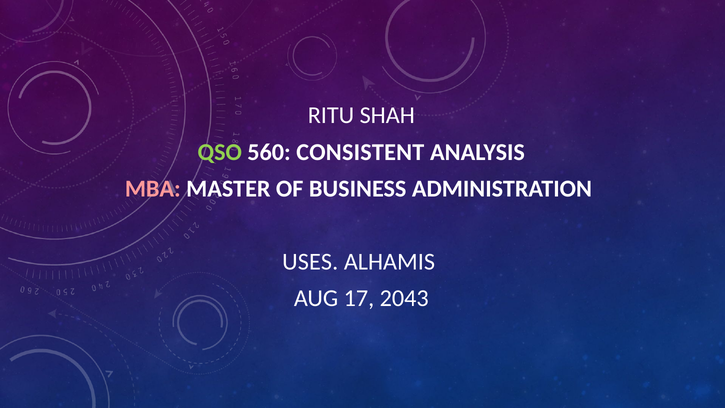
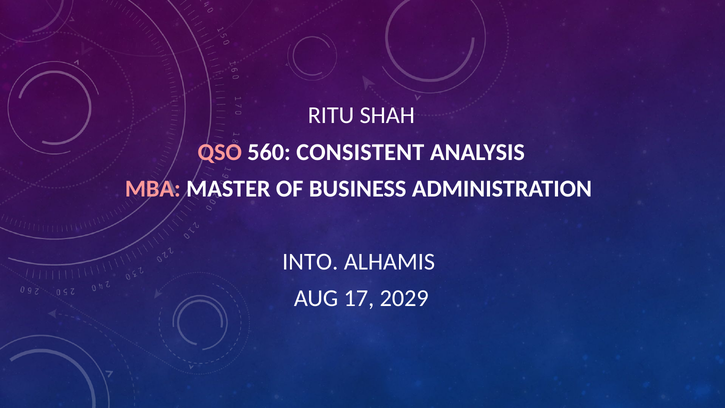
QSO colour: light green -> pink
USES: USES -> INTO
2043: 2043 -> 2029
